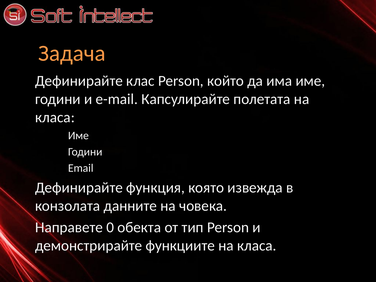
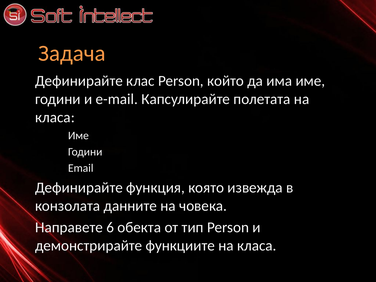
0: 0 -> 6
